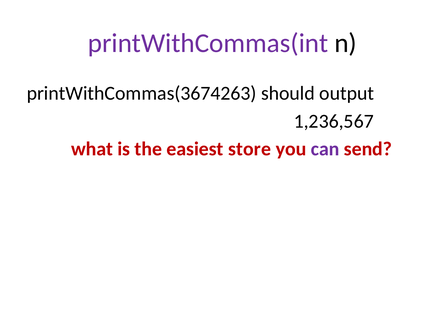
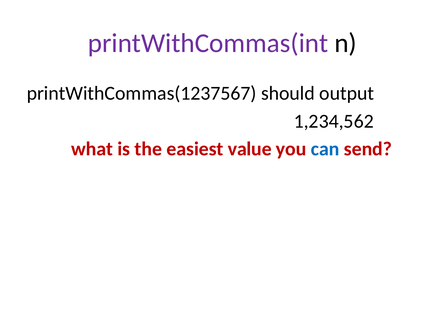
printWithCommas(3674263: printWithCommas(3674263 -> printWithCommas(1237567
1,236,567: 1,236,567 -> 1,234,562
store: store -> value
can colour: purple -> blue
